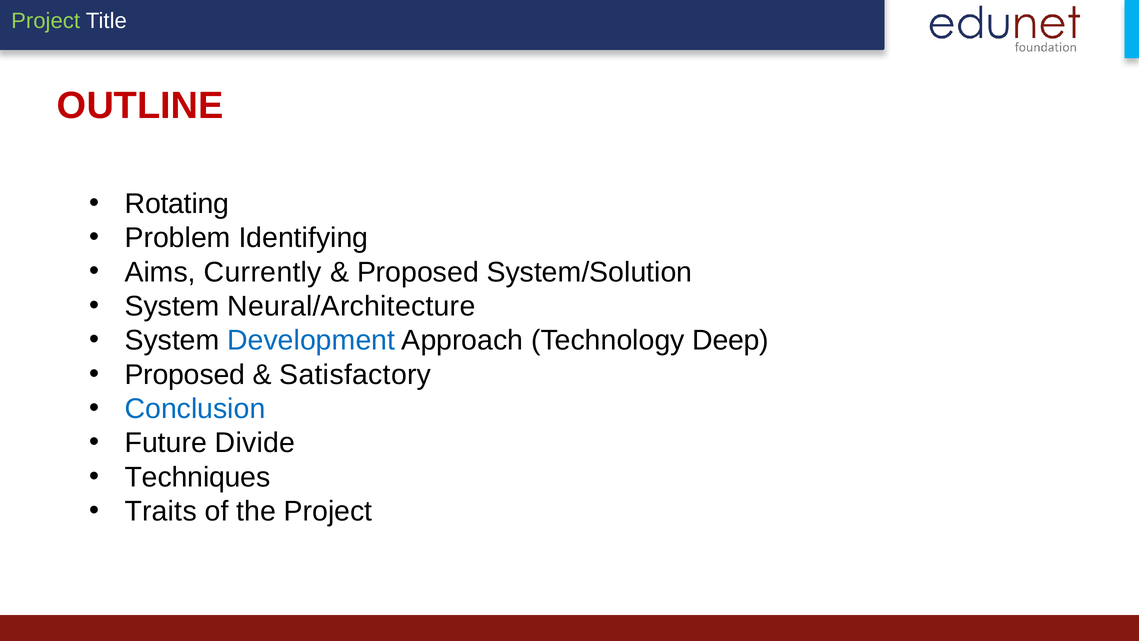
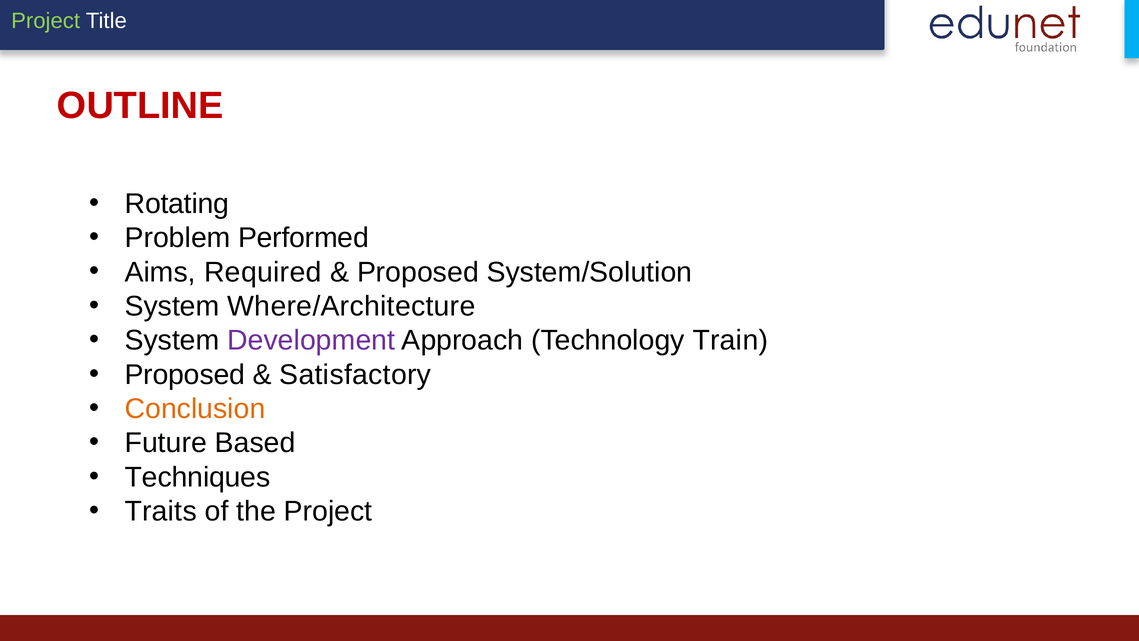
Identifying: Identifying -> Performed
Currently: Currently -> Required
Neural/Architecture: Neural/Architecture -> Where/Architecture
Development colour: blue -> purple
Deep: Deep -> Train
Conclusion colour: blue -> orange
Divide: Divide -> Based
